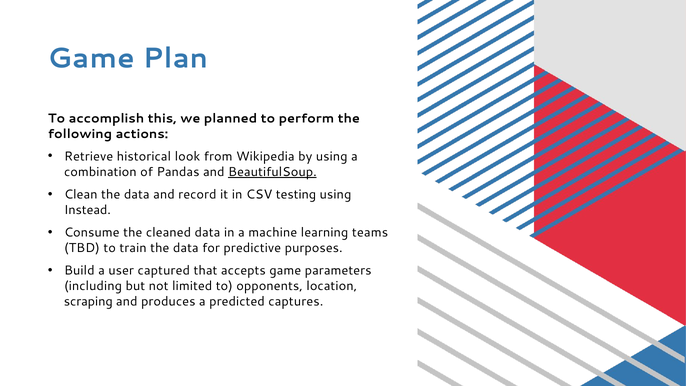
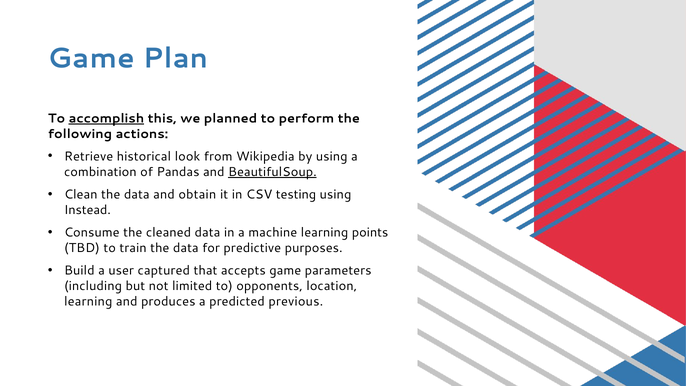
accomplish underline: none -> present
record: record -> obtain
teams: teams -> points
scraping at (88, 301): scraping -> learning
captures: captures -> previous
